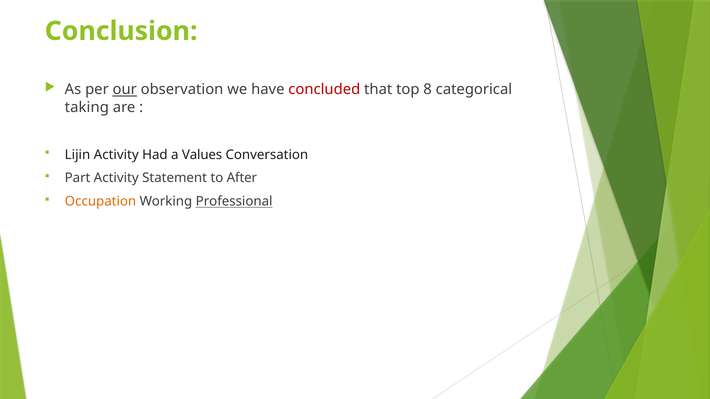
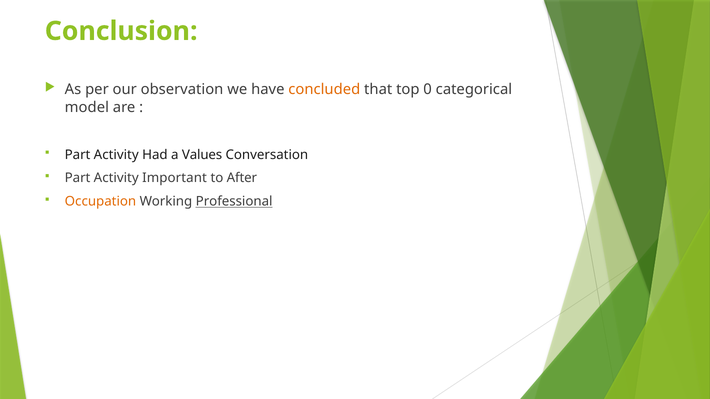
our underline: present -> none
concluded colour: red -> orange
8: 8 -> 0
taking: taking -> model
Lijin at (78, 155): Lijin -> Part
Statement: Statement -> Important
